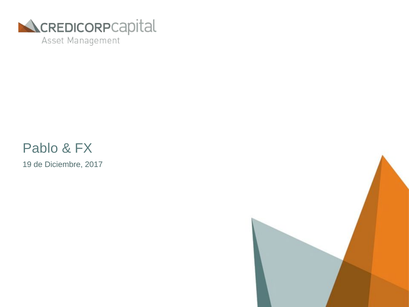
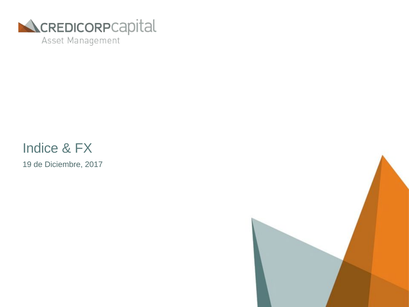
Pablo: Pablo -> Indice
